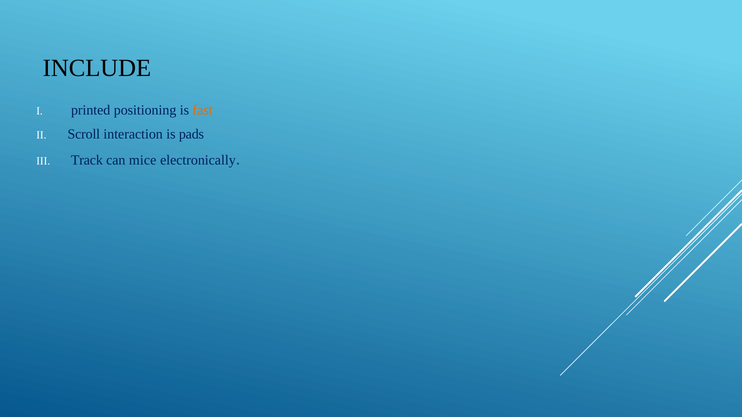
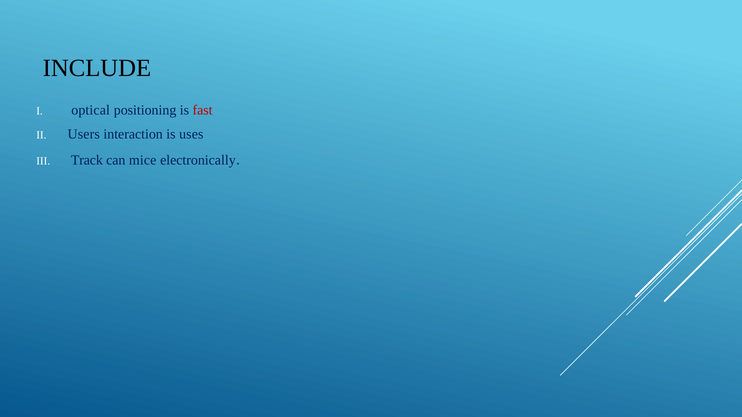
printed: printed -> optical
fast colour: orange -> red
Scroll: Scroll -> Users
pads: pads -> uses
